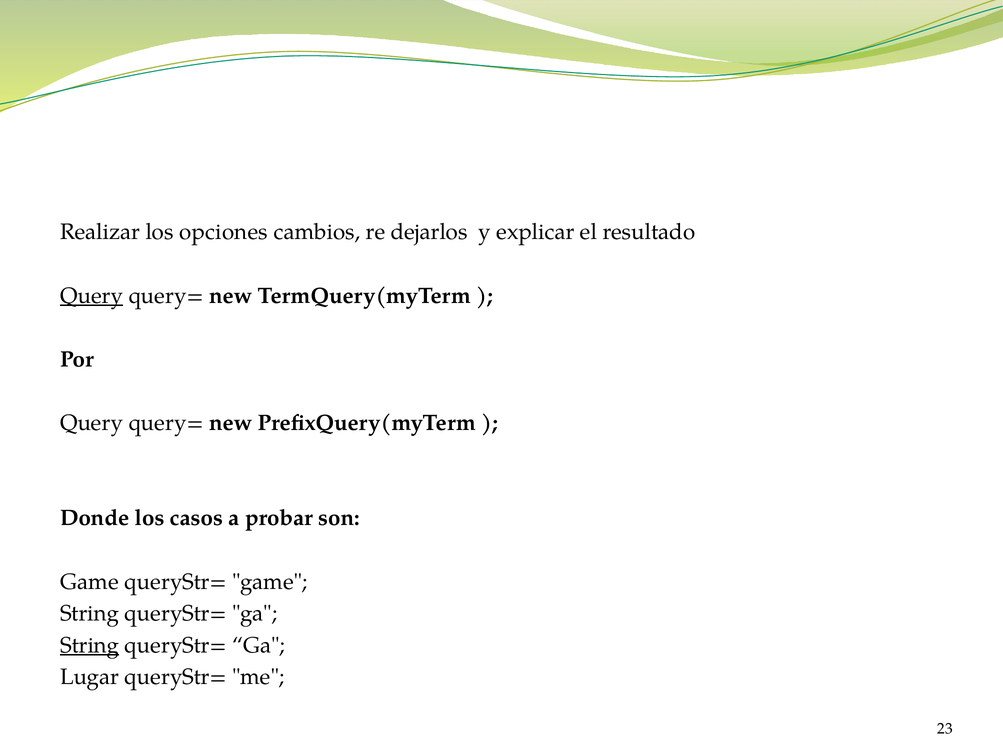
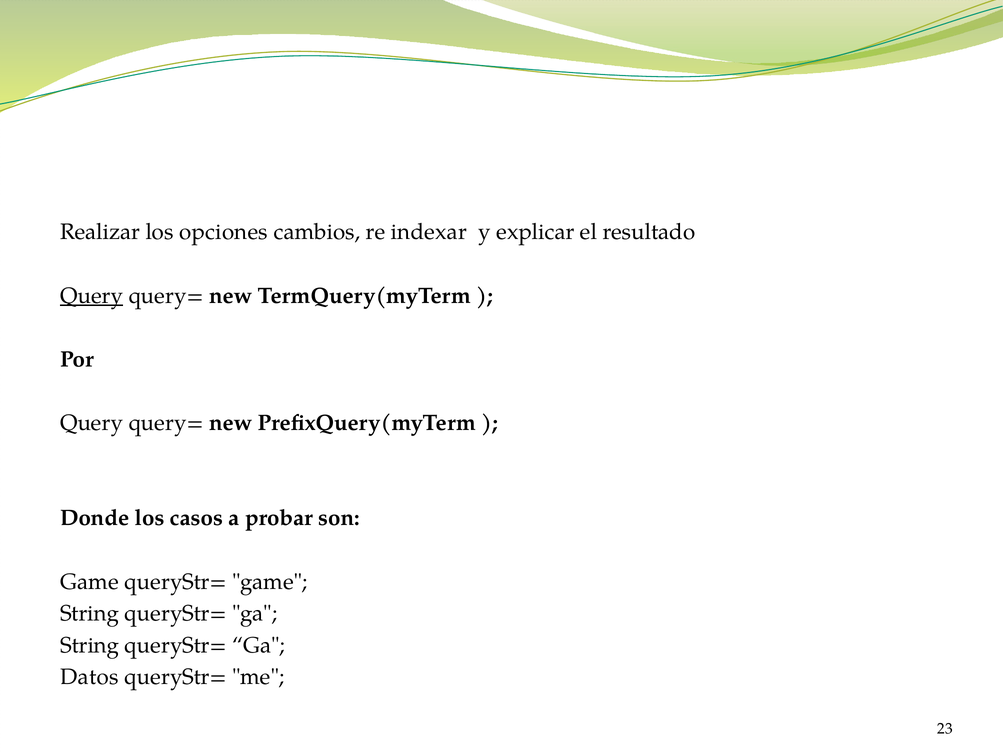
dejarlos: dejarlos -> indexar
String at (90, 645) underline: present -> none
Lugar: Lugar -> Datos
